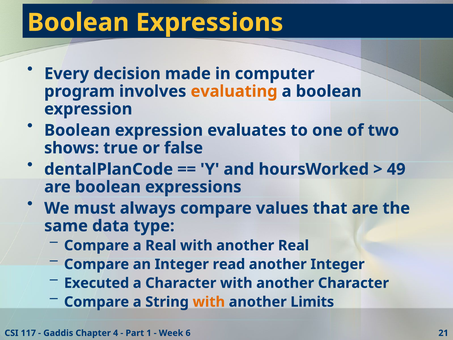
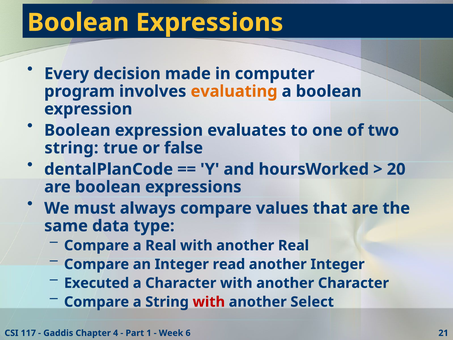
shows at (72, 148): shows -> string
49: 49 -> 20
with at (209, 302) colour: orange -> red
Limits: Limits -> Select
